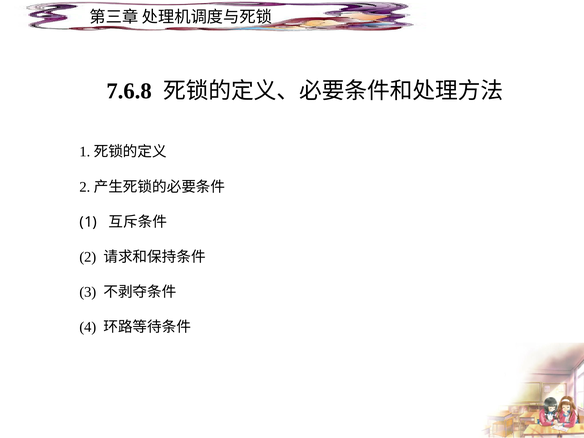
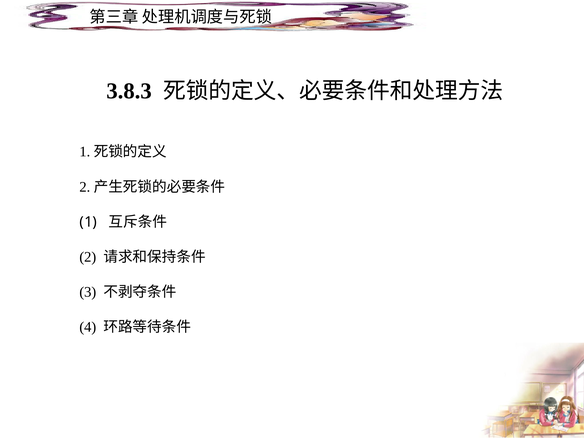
7.6.8: 7.6.8 -> 3.8.3
